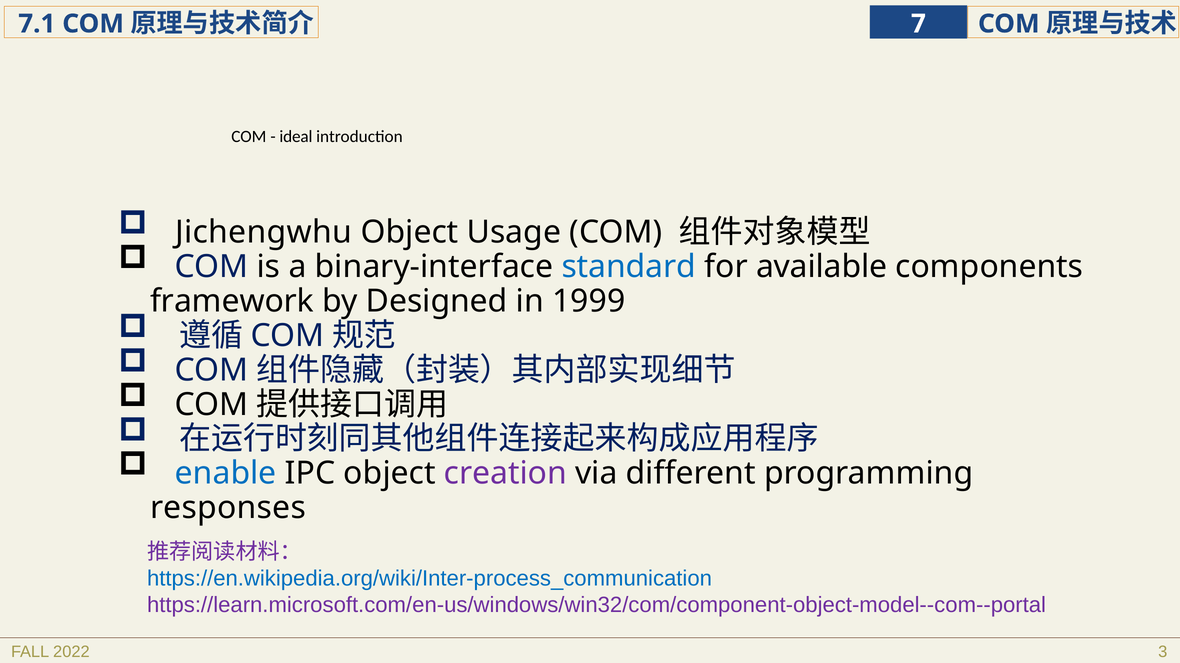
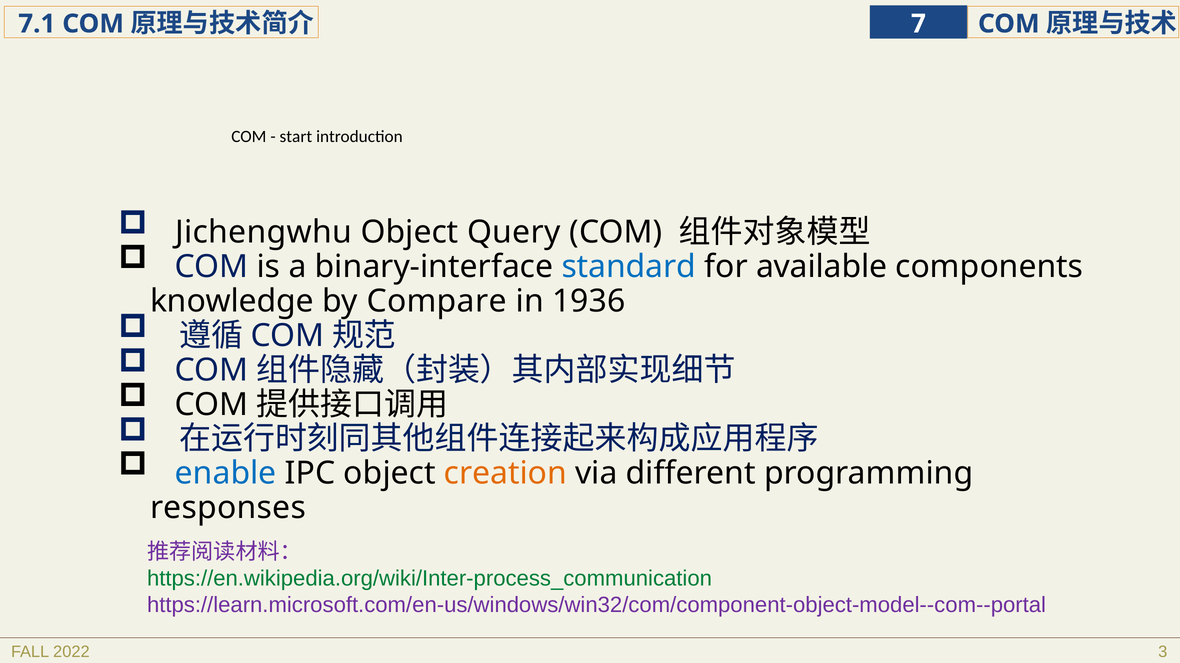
ideal: ideal -> start
Usage: Usage -> Query
framework: framework -> knowledge
Designed: Designed -> Compare
1999: 1999 -> 1936
creation colour: purple -> orange
https://en.wikipedia.org/wiki/Inter-process_communication colour: blue -> green
